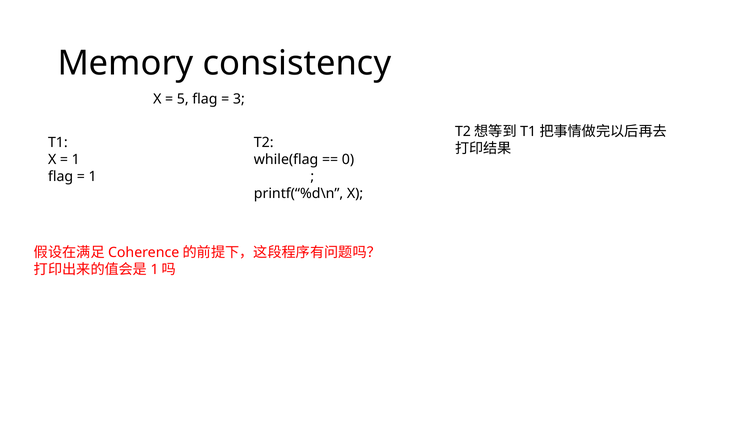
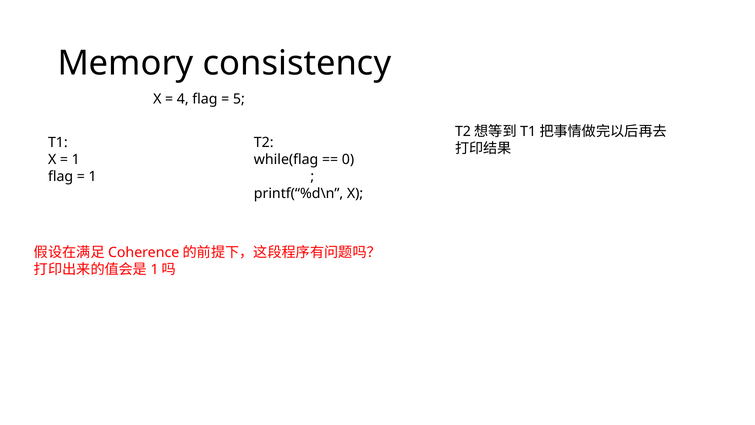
5: 5 -> 4
3: 3 -> 5
